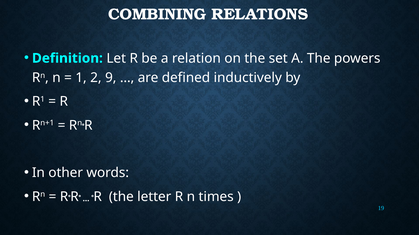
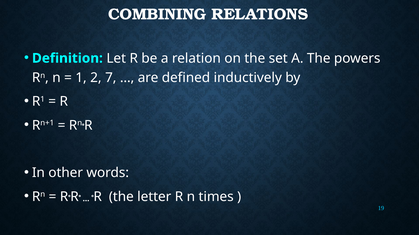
9: 9 -> 7
